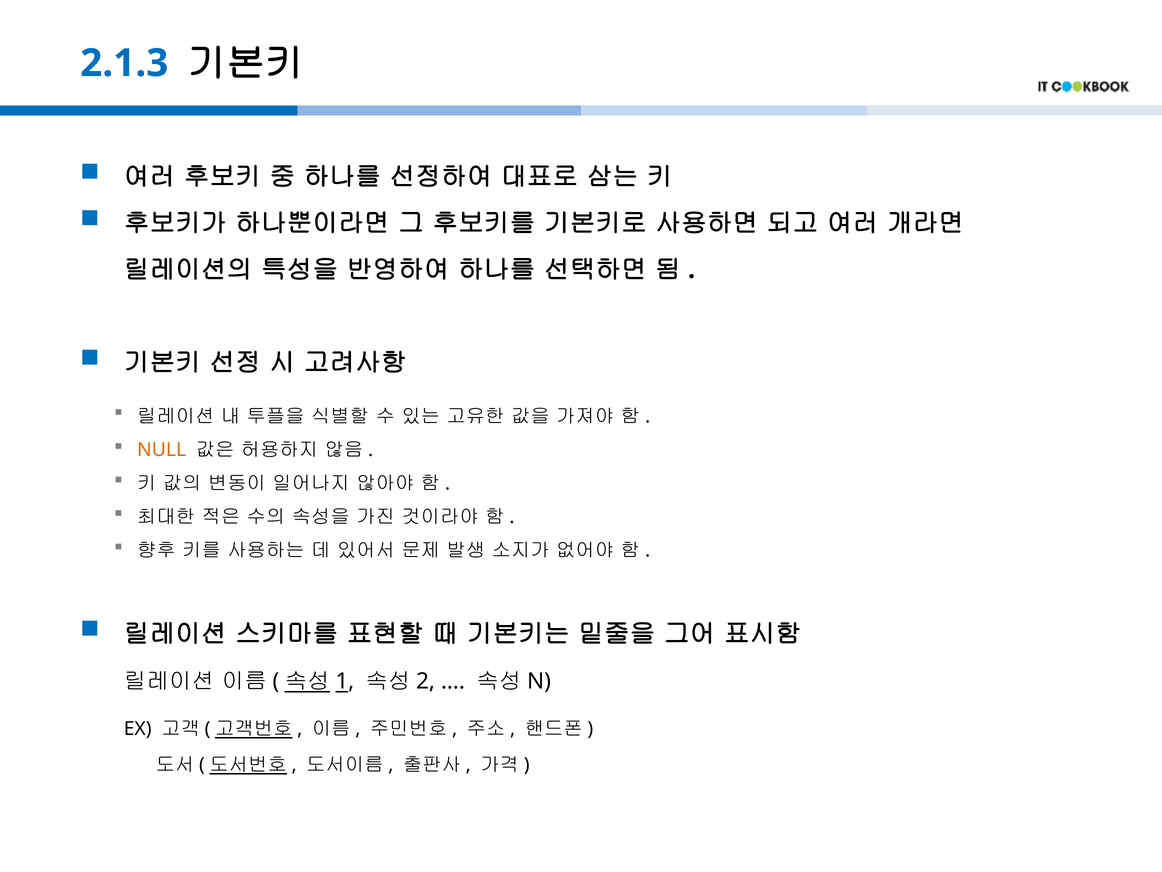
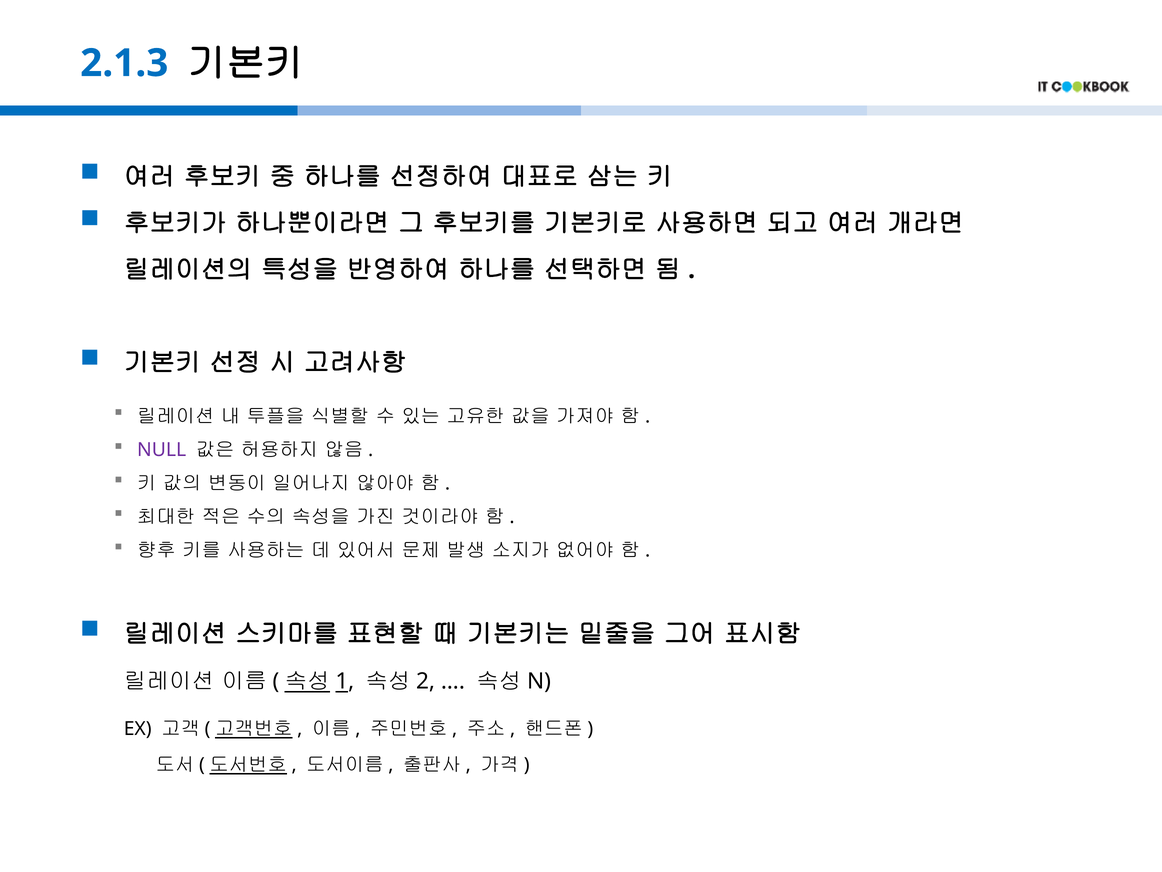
NULL colour: orange -> purple
